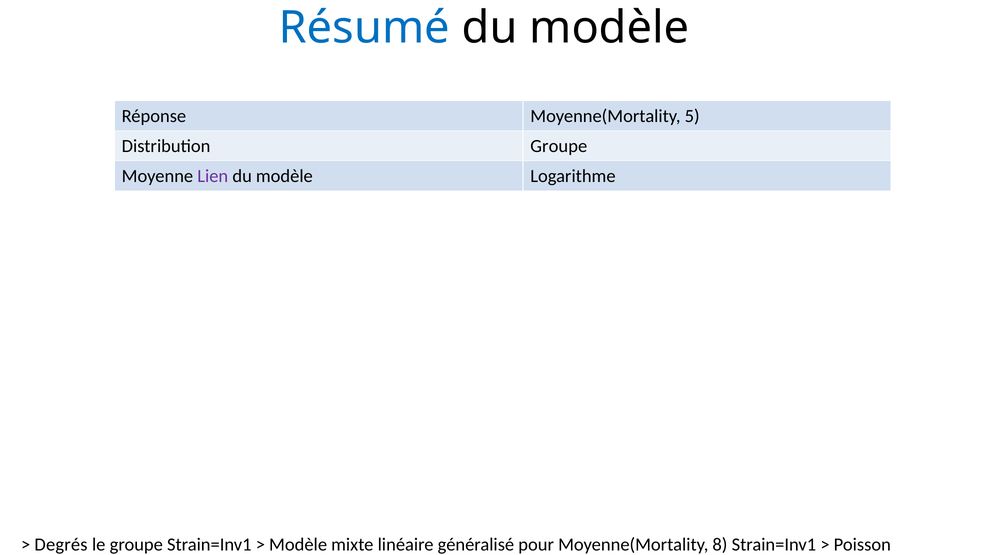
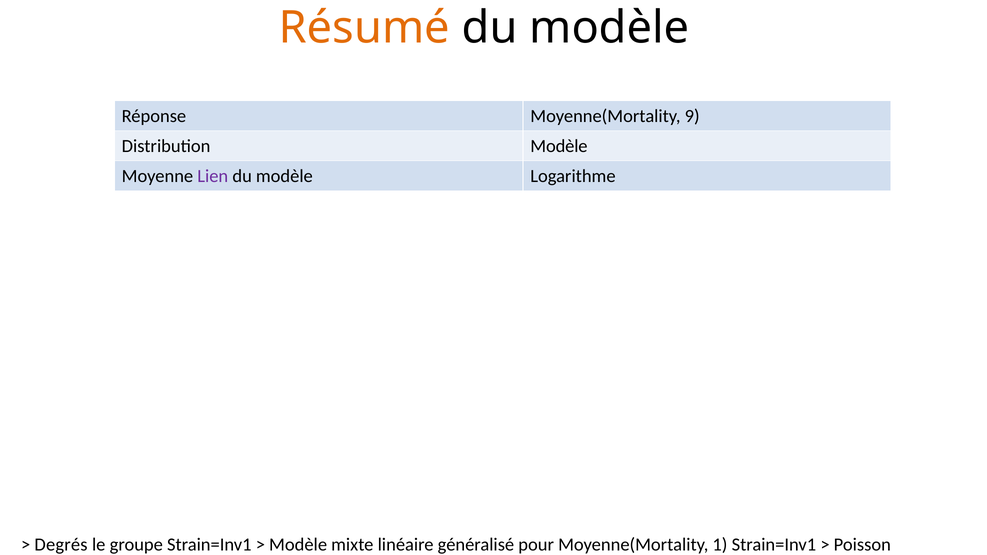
Résumé colour: blue -> orange
5: 5 -> 9
Distribution Groupe: Groupe -> Modèle
8: 8 -> 1
